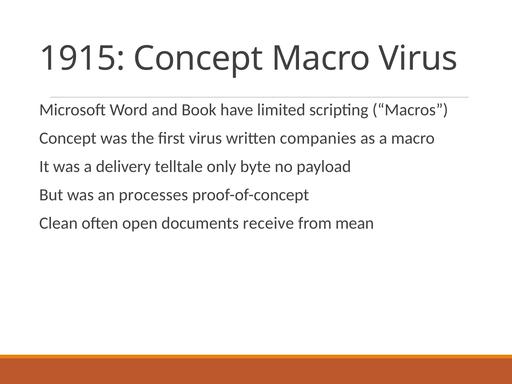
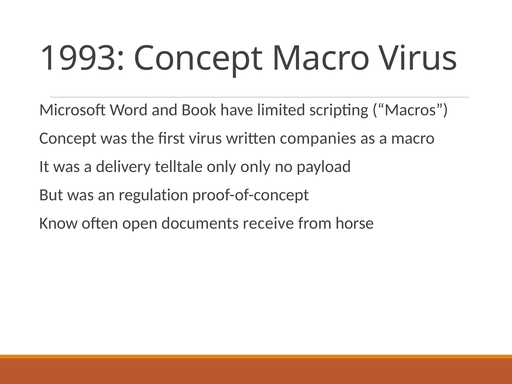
1915: 1915 -> 1993
only byte: byte -> only
processes: processes -> regulation
Clean: Clean -> Know
mean: mean -> horse
